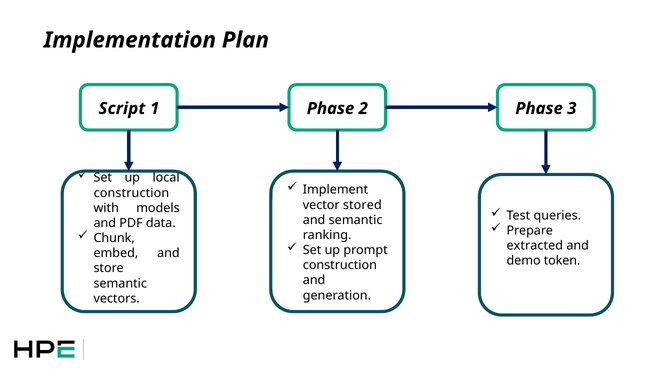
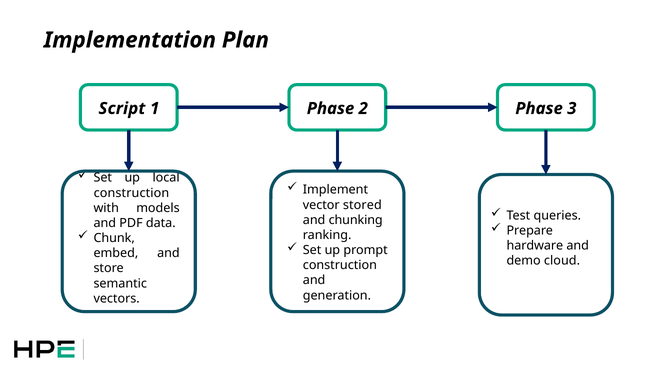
and semantic: semantic -> chunking
extracted: extracted -> hardware
token: token -> cloud
